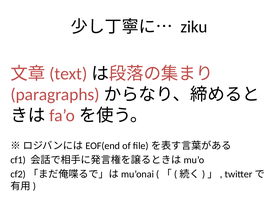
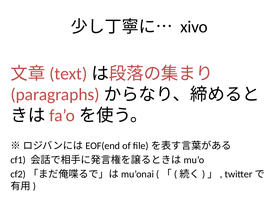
ziku: ziku -> xivo
